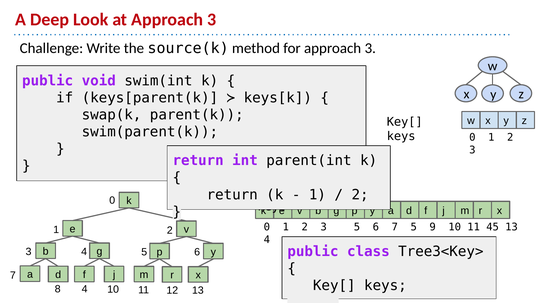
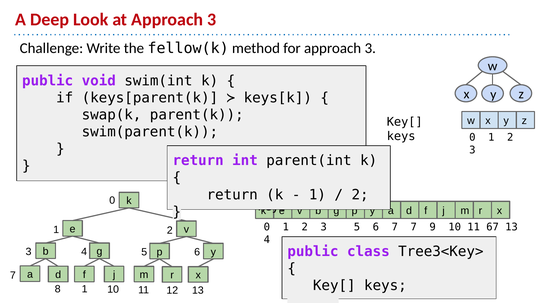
source(k: source(k -> fellow(k
7 5: 5 -> 7
45: 45 -> 67
8 4: 4 -> 1
